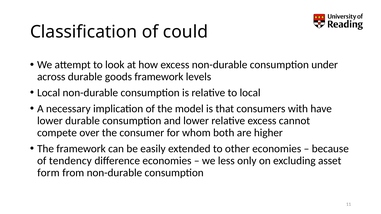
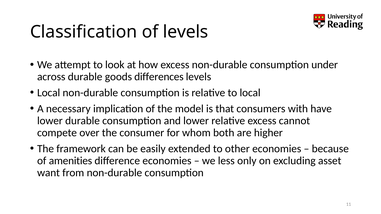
of could: could -> levels
goods framework: framework -> differences
tendency: tendency -> amenities
form: form -> want
